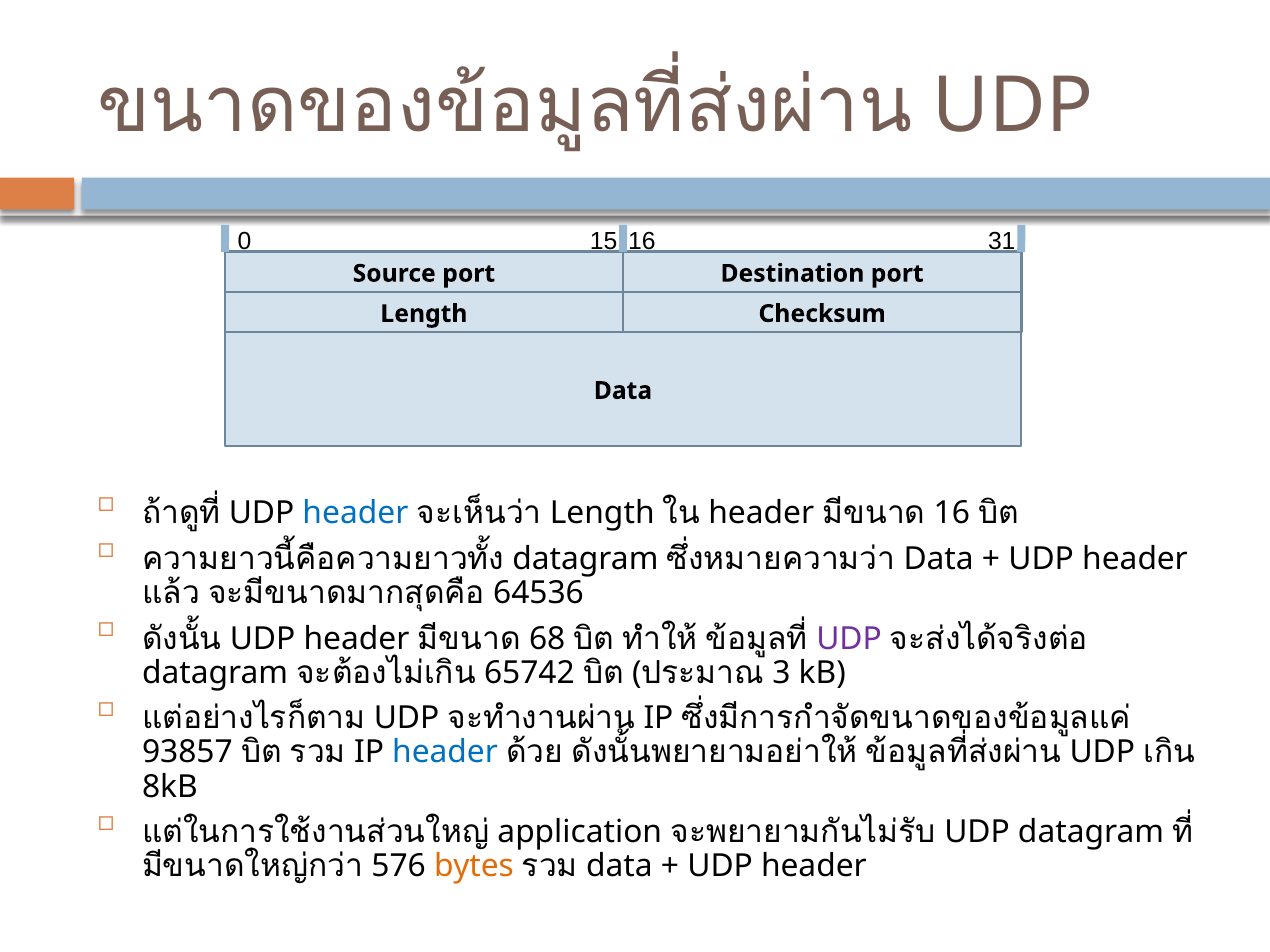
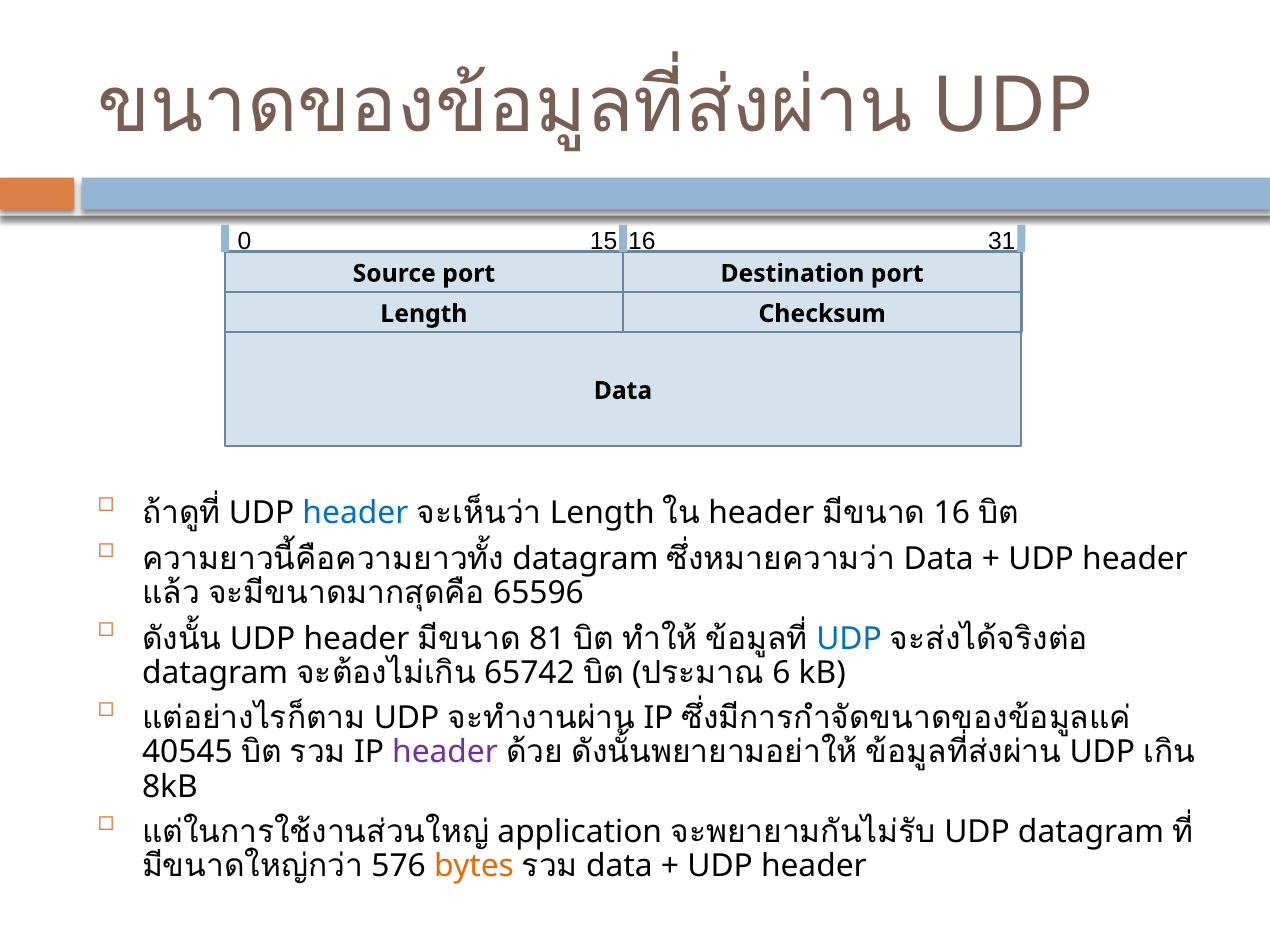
64536: 64536 -> 65596
68: 68 -> 81
UDP at (849, 639) colour: purple -> blue
3: 3 -> 6
93857: 93857 -> 40545
header at (445, 753) colour: blue -> purple
